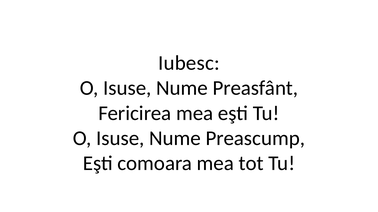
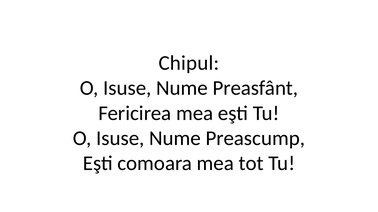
Iubesc: Iubesc -> Chipul
